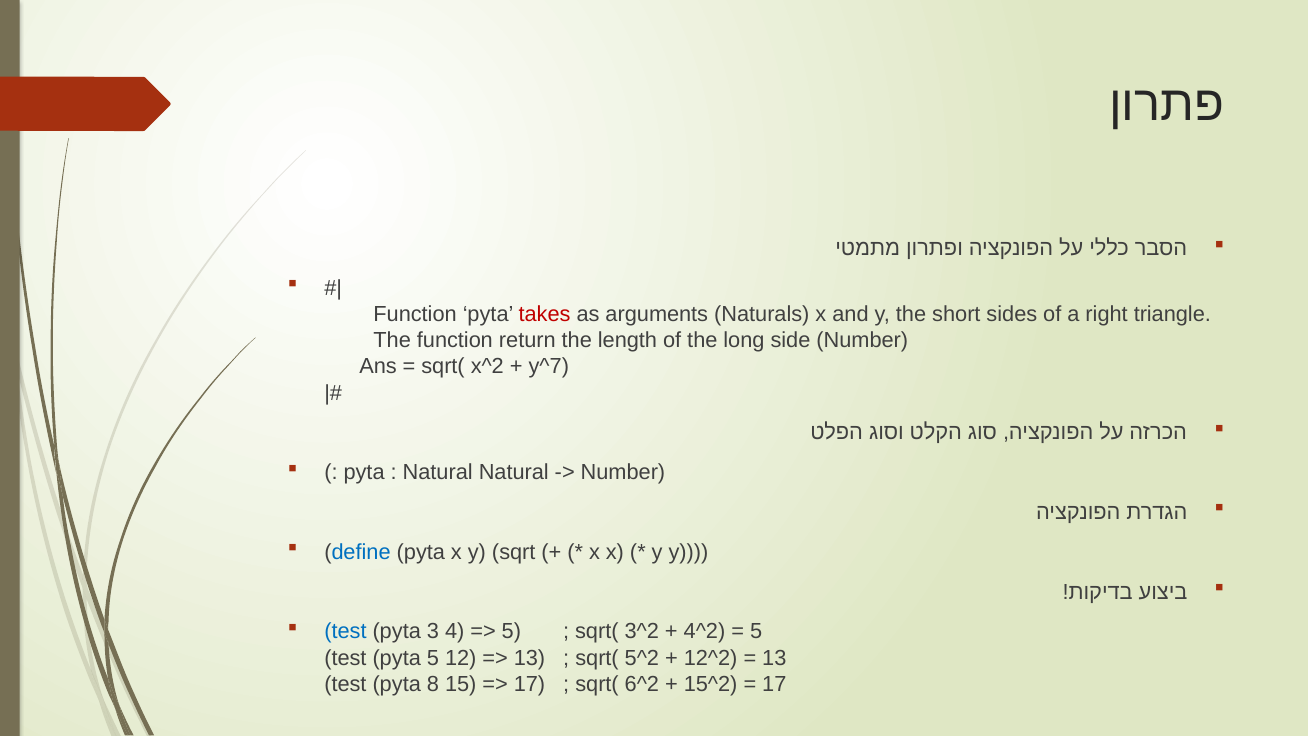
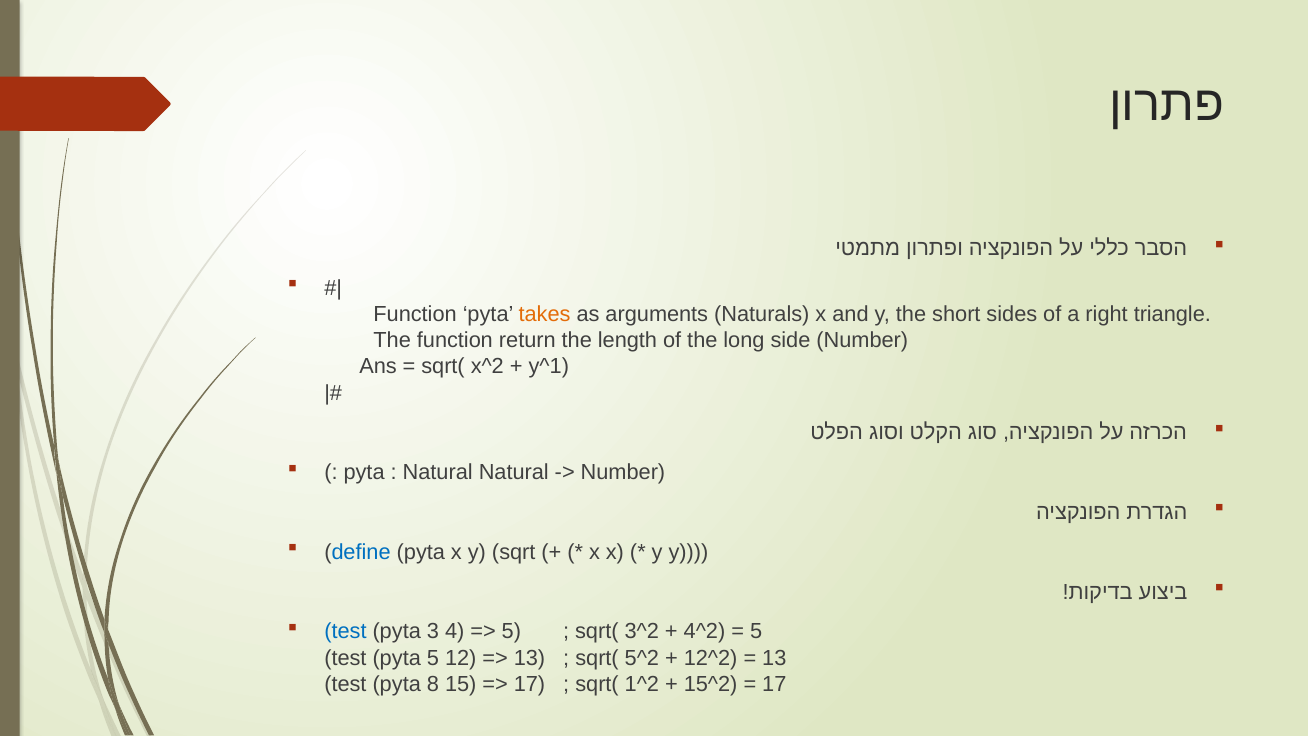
takes colour: red -> orange
y^7: y^7 -> y^1
6^2: 6^2 -> 1^2
